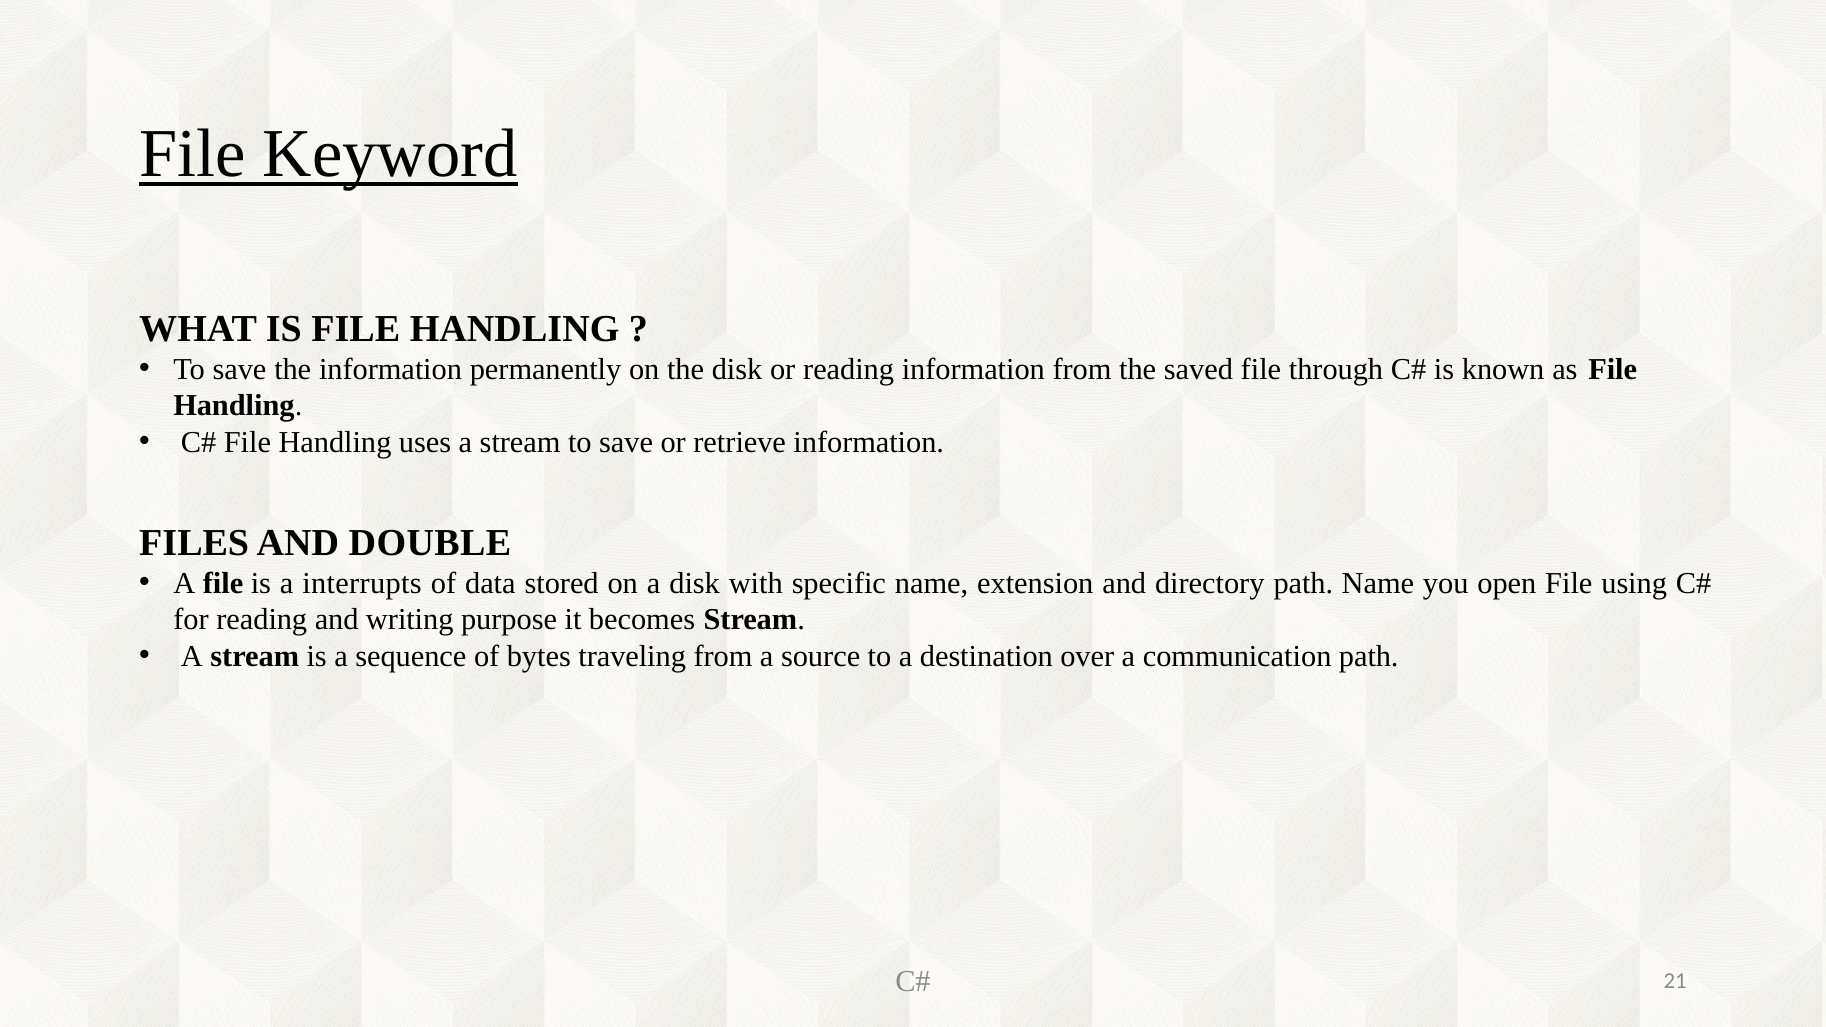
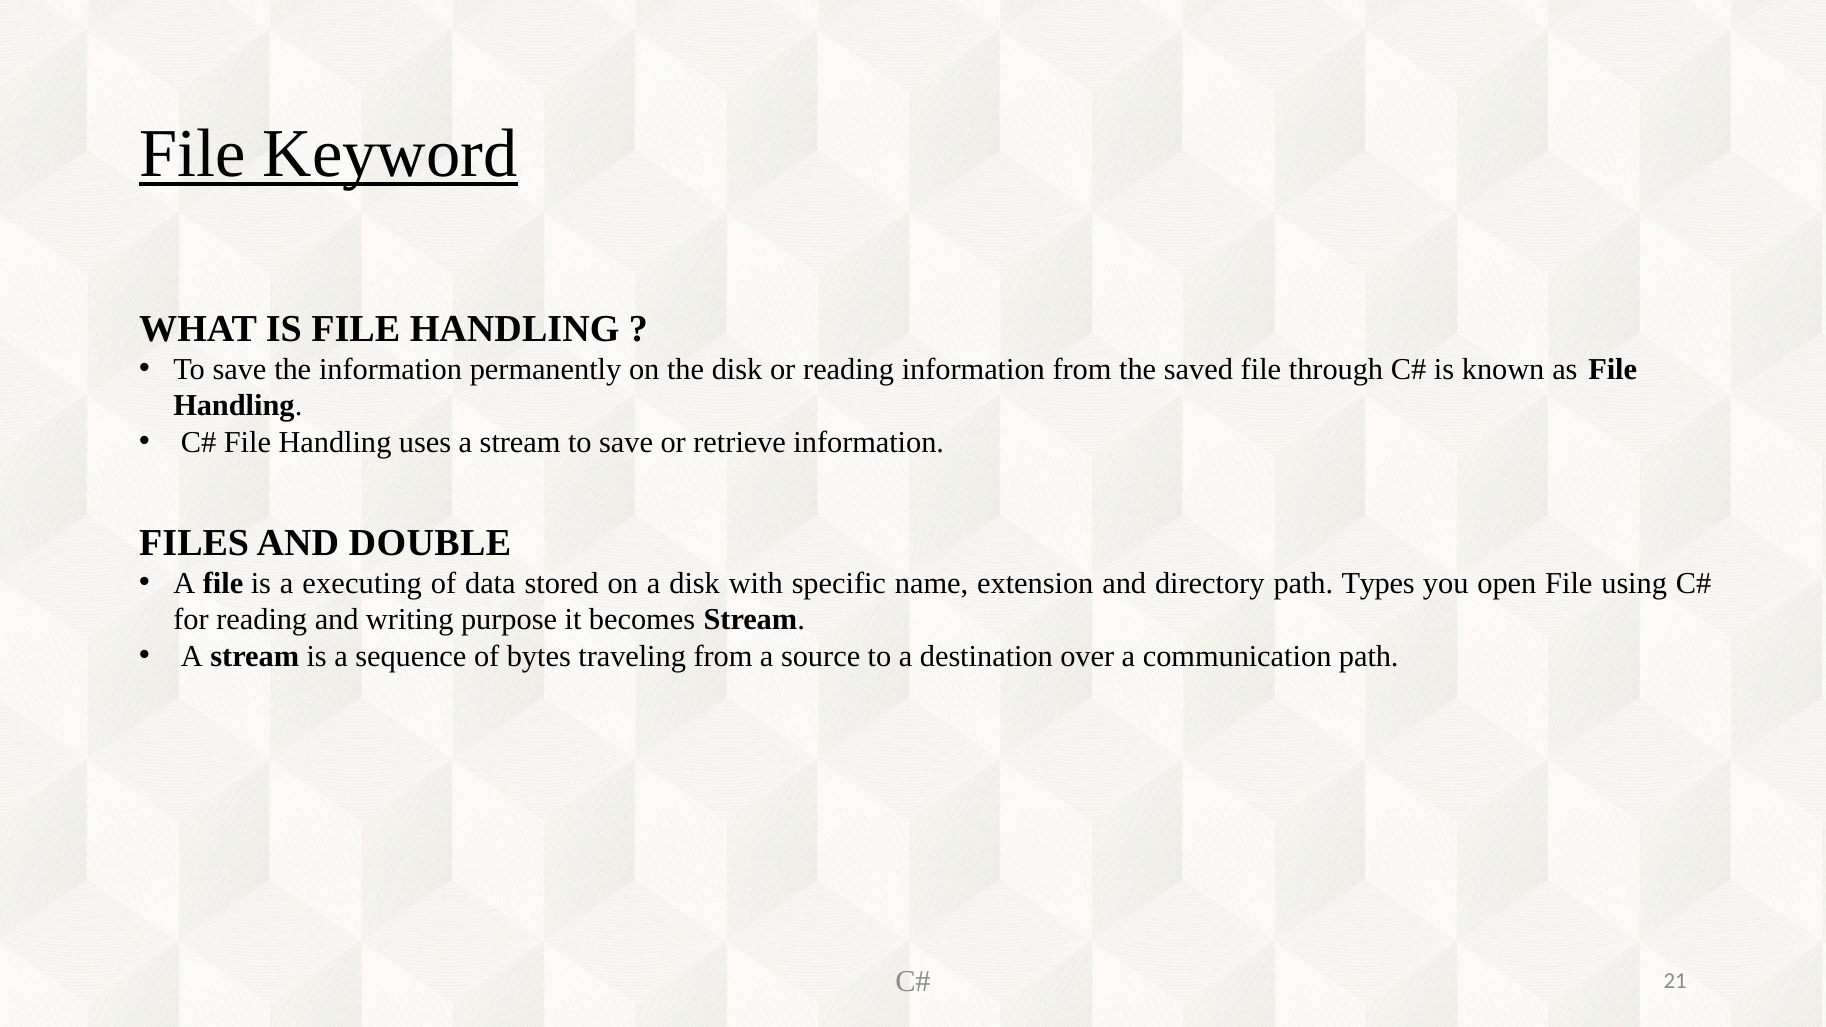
interrupts: interrupts -> executing
path Name: Name -> Types
